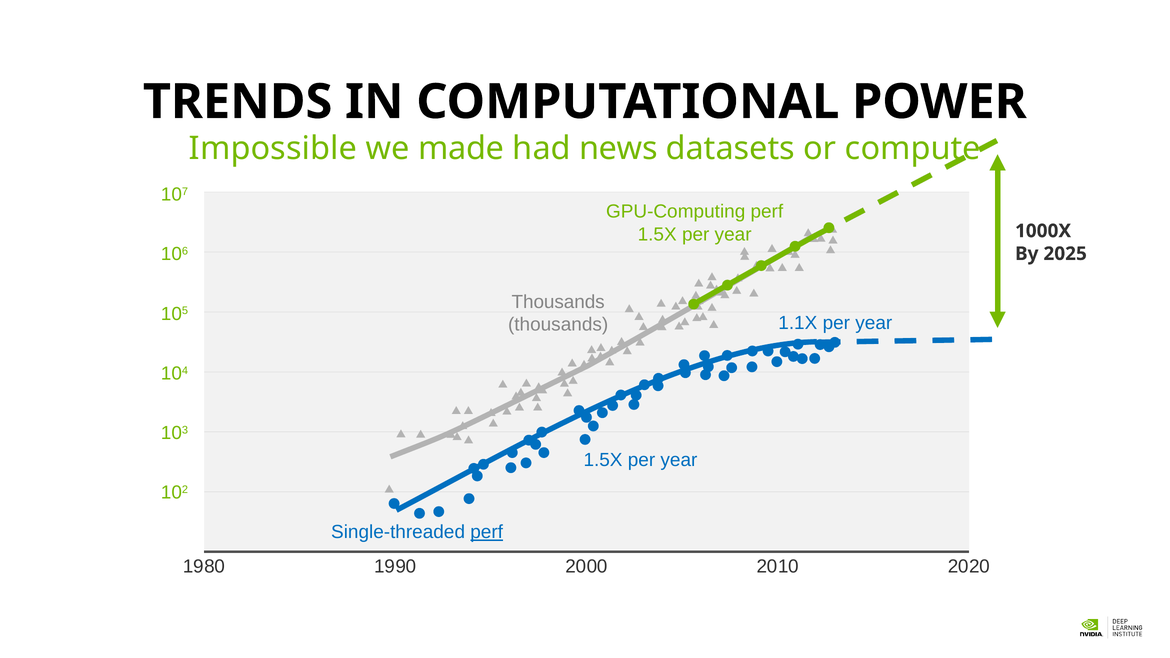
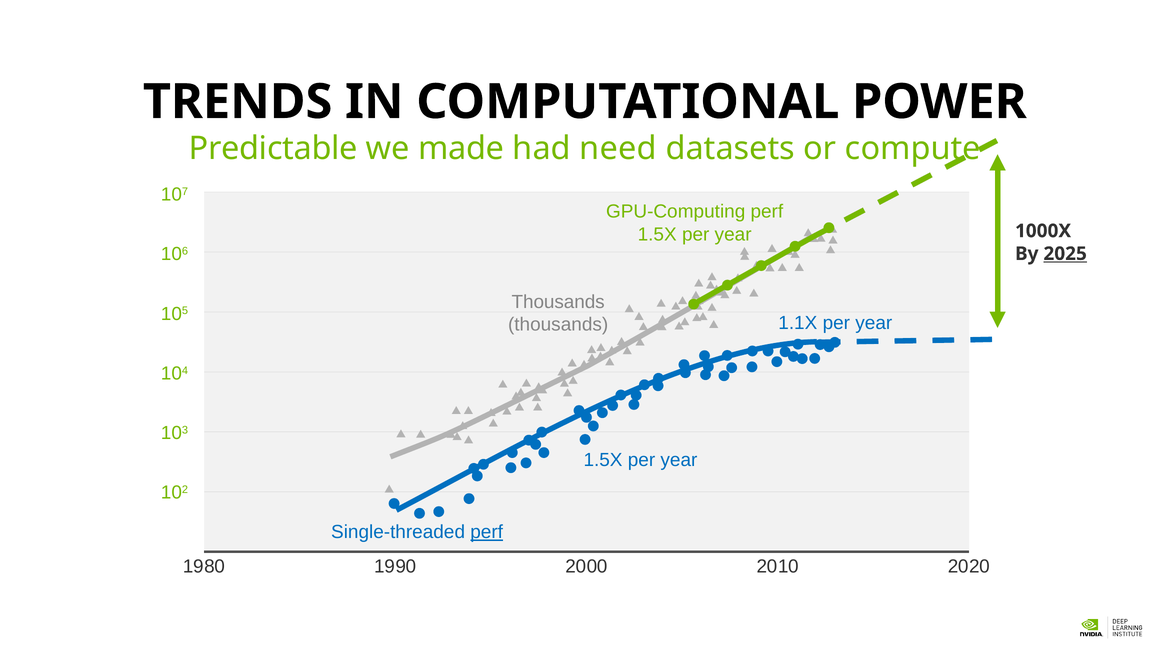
Impossible: Impossible -> Predictable
news: news -> need
2025 underline: none -> present
